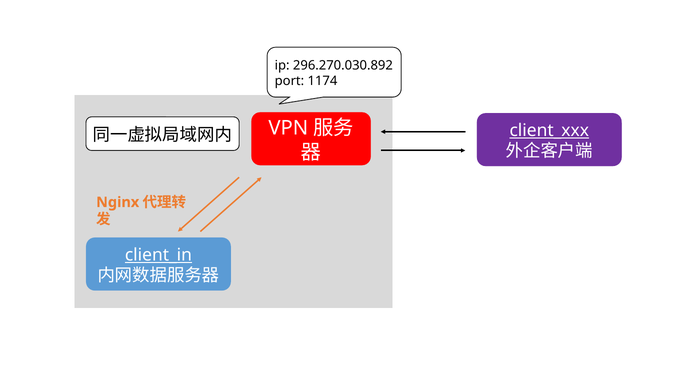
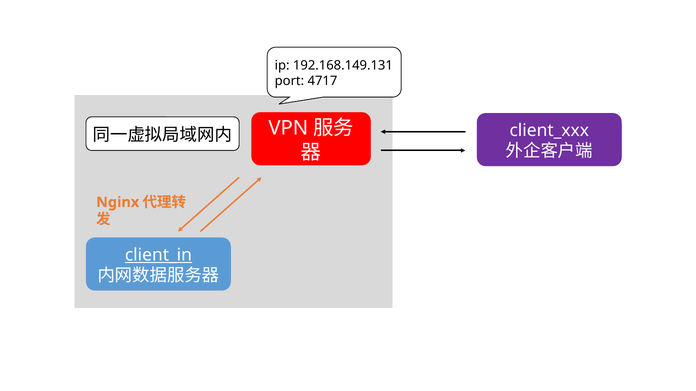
296.270.030.892: 296.270.030.892 -> 192.168.149.131
1174: 1174 -> 4717
client_xxx underline: present -> none
